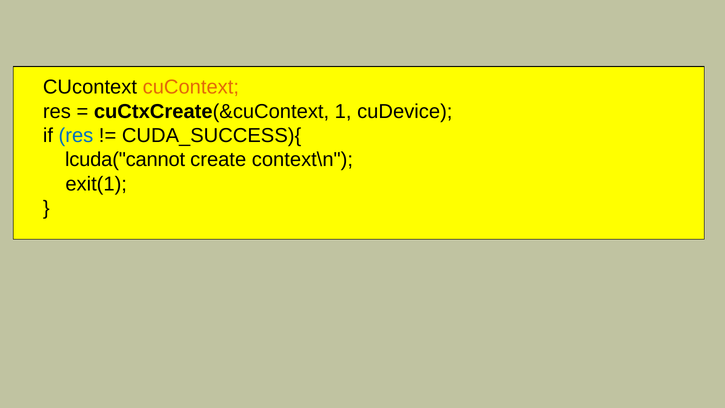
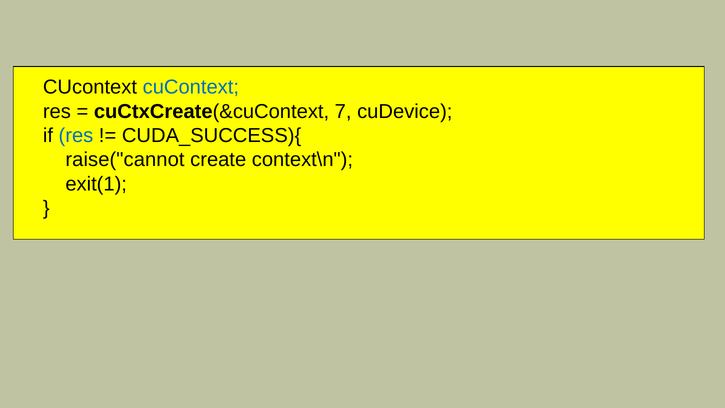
cuContext at (191, 87) colour: orange -> blue
1: 1 -> 7
lcuda("cannot: lcuda("cannot -> raise("cannot
